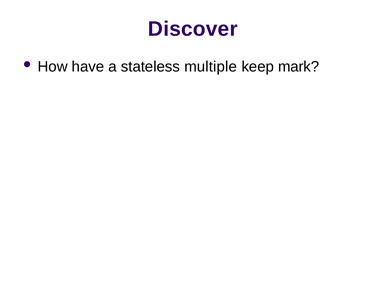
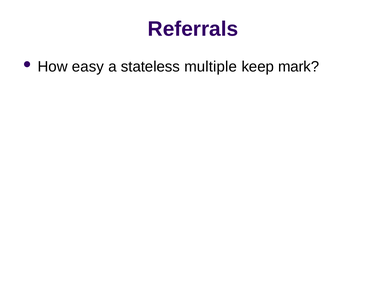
Discover: Discover -> Referrals
have: have -> easy
